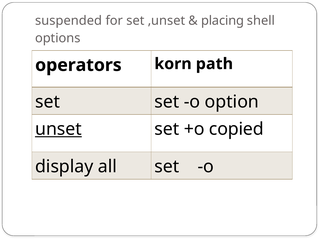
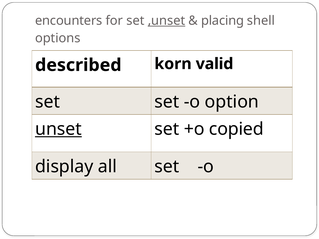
suspended: suspended -> encounters
,unset underline: none -> present
operators: operators -> described
path: path -> valid
